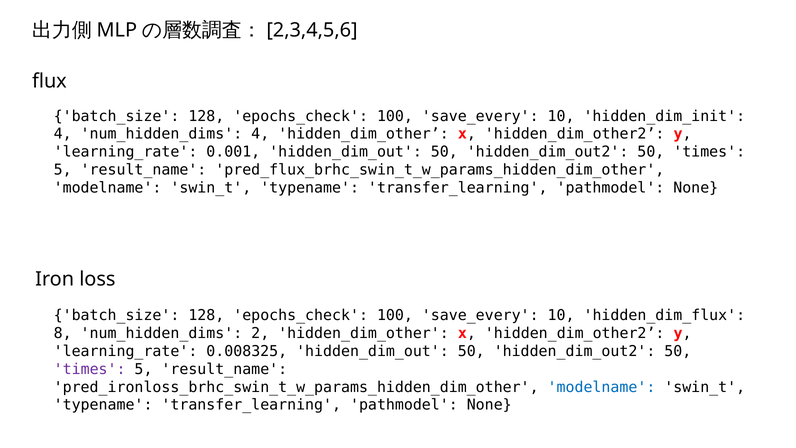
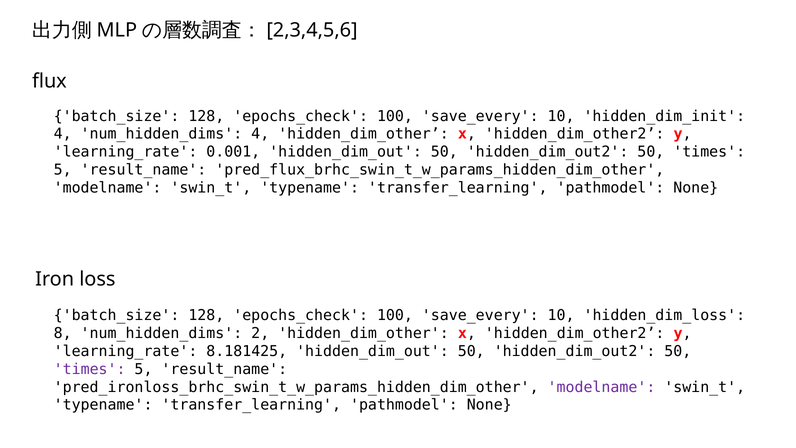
hidden_dim_flux: hidden_dim_flux -> hidden_dim_loss
0.008325: 0.008325 -> 8.181425
modelname at (601, 387) colour: blue -> purple
